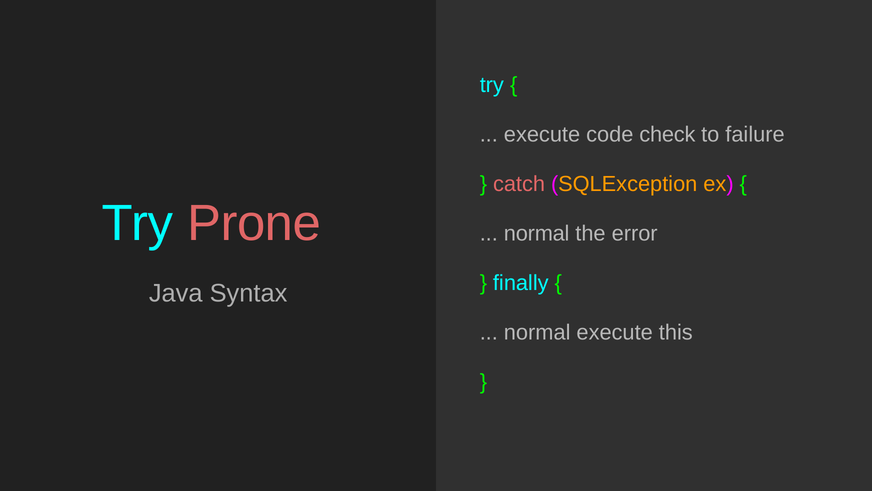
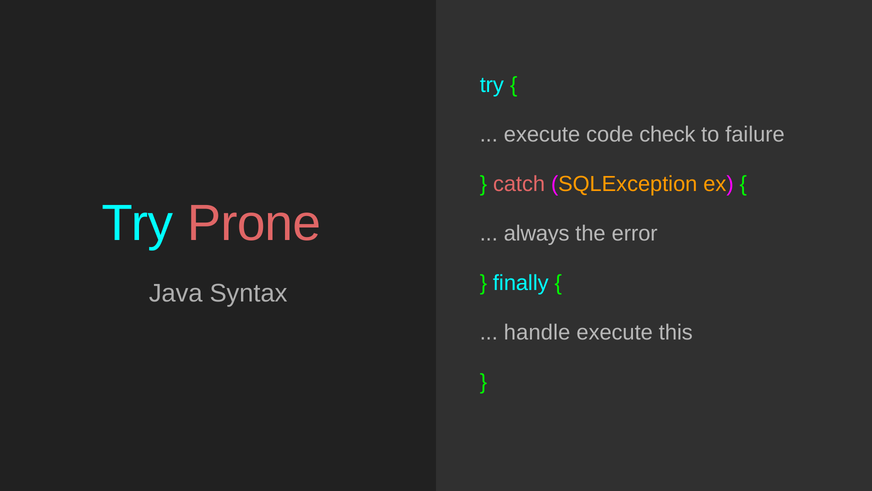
normal at (537, 233): normal -> always
normal at (537, 332): normal -> handle
